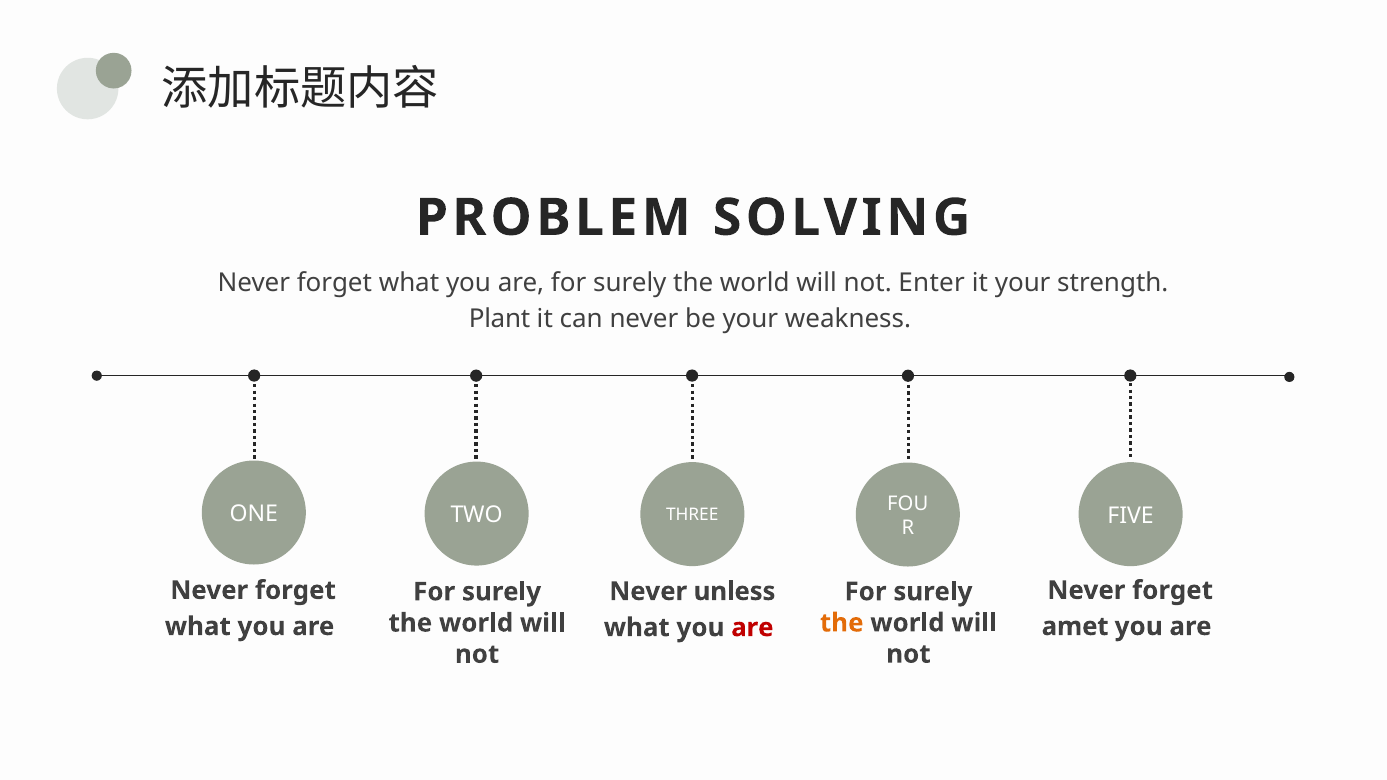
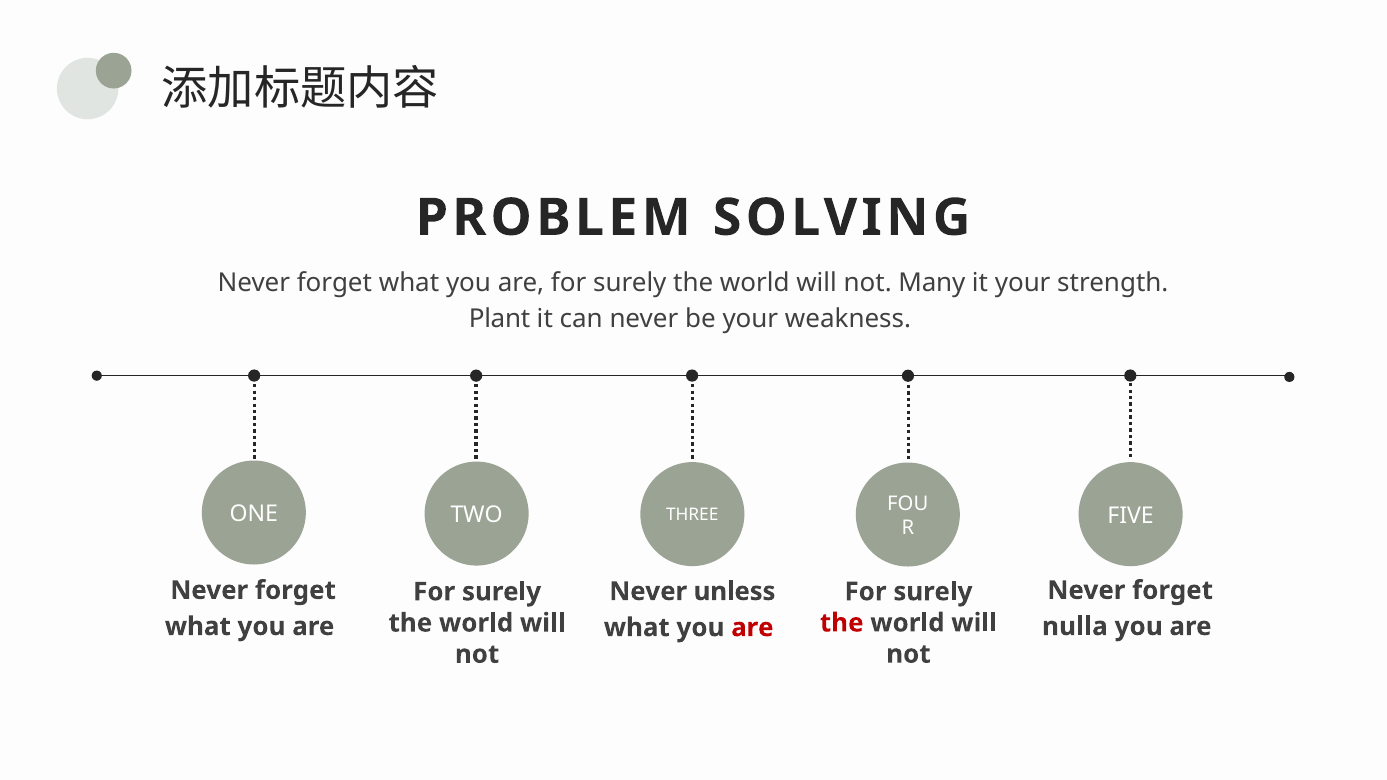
Enter: Enter -> Many
the at (842, 623) colour: orange -> red
amet: amet -> nulla
